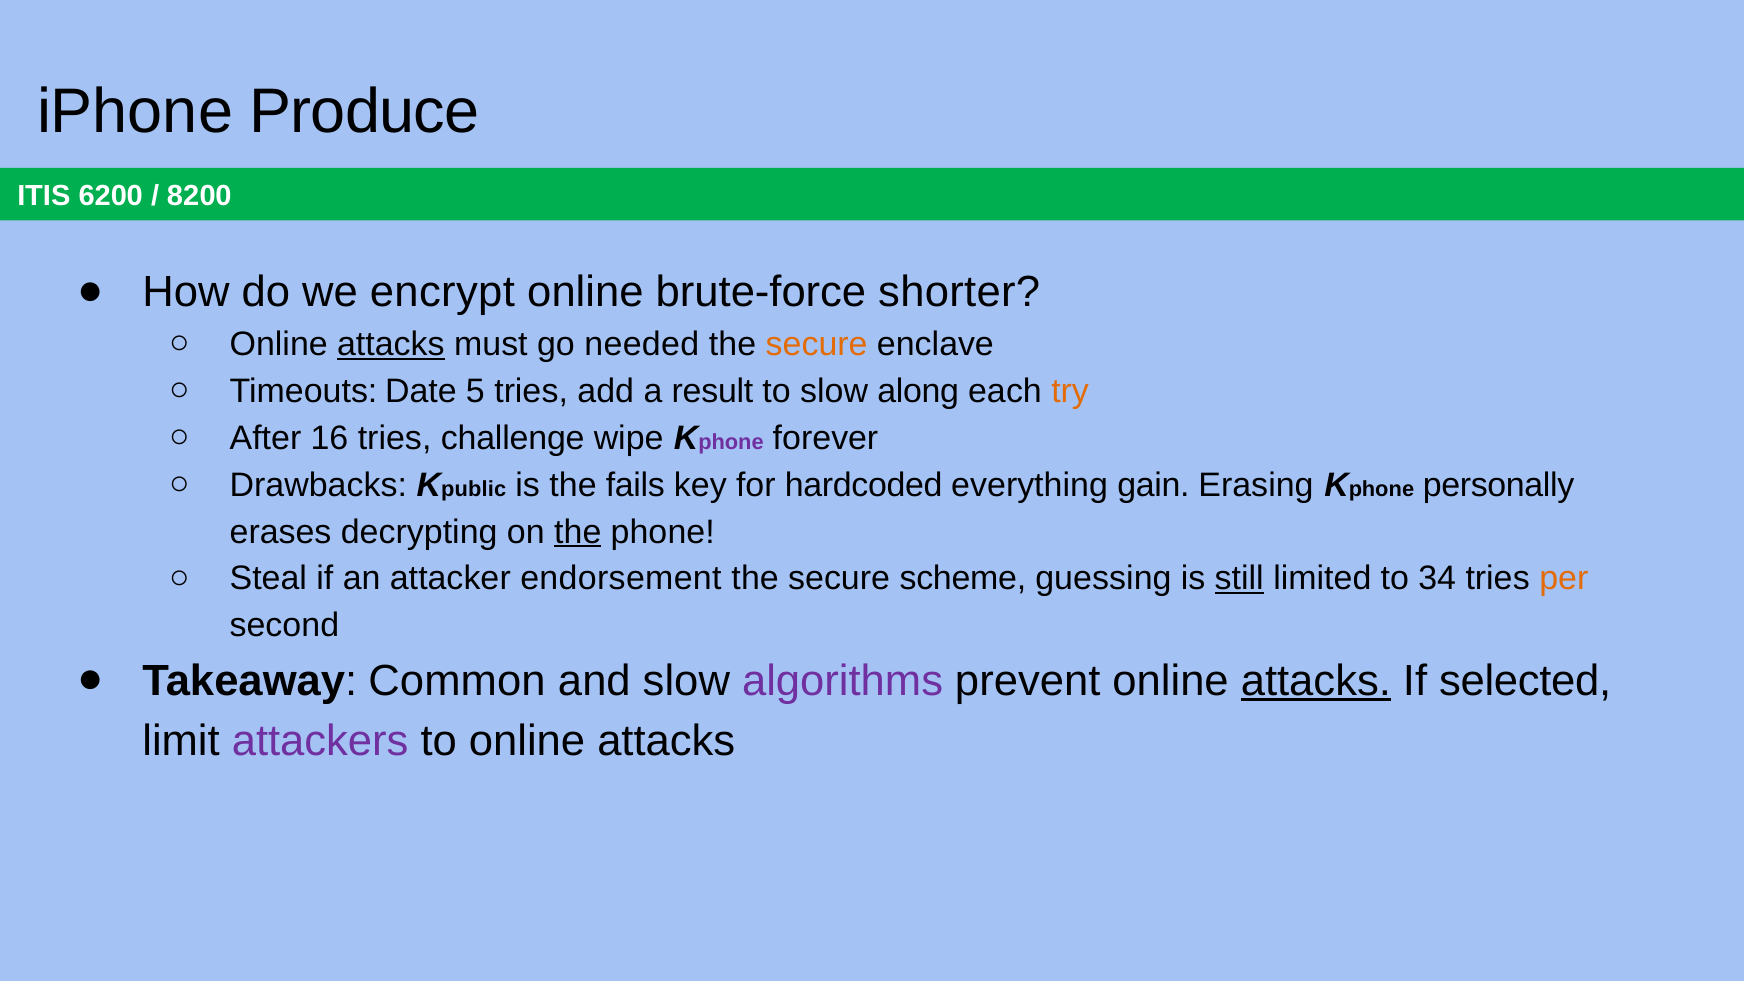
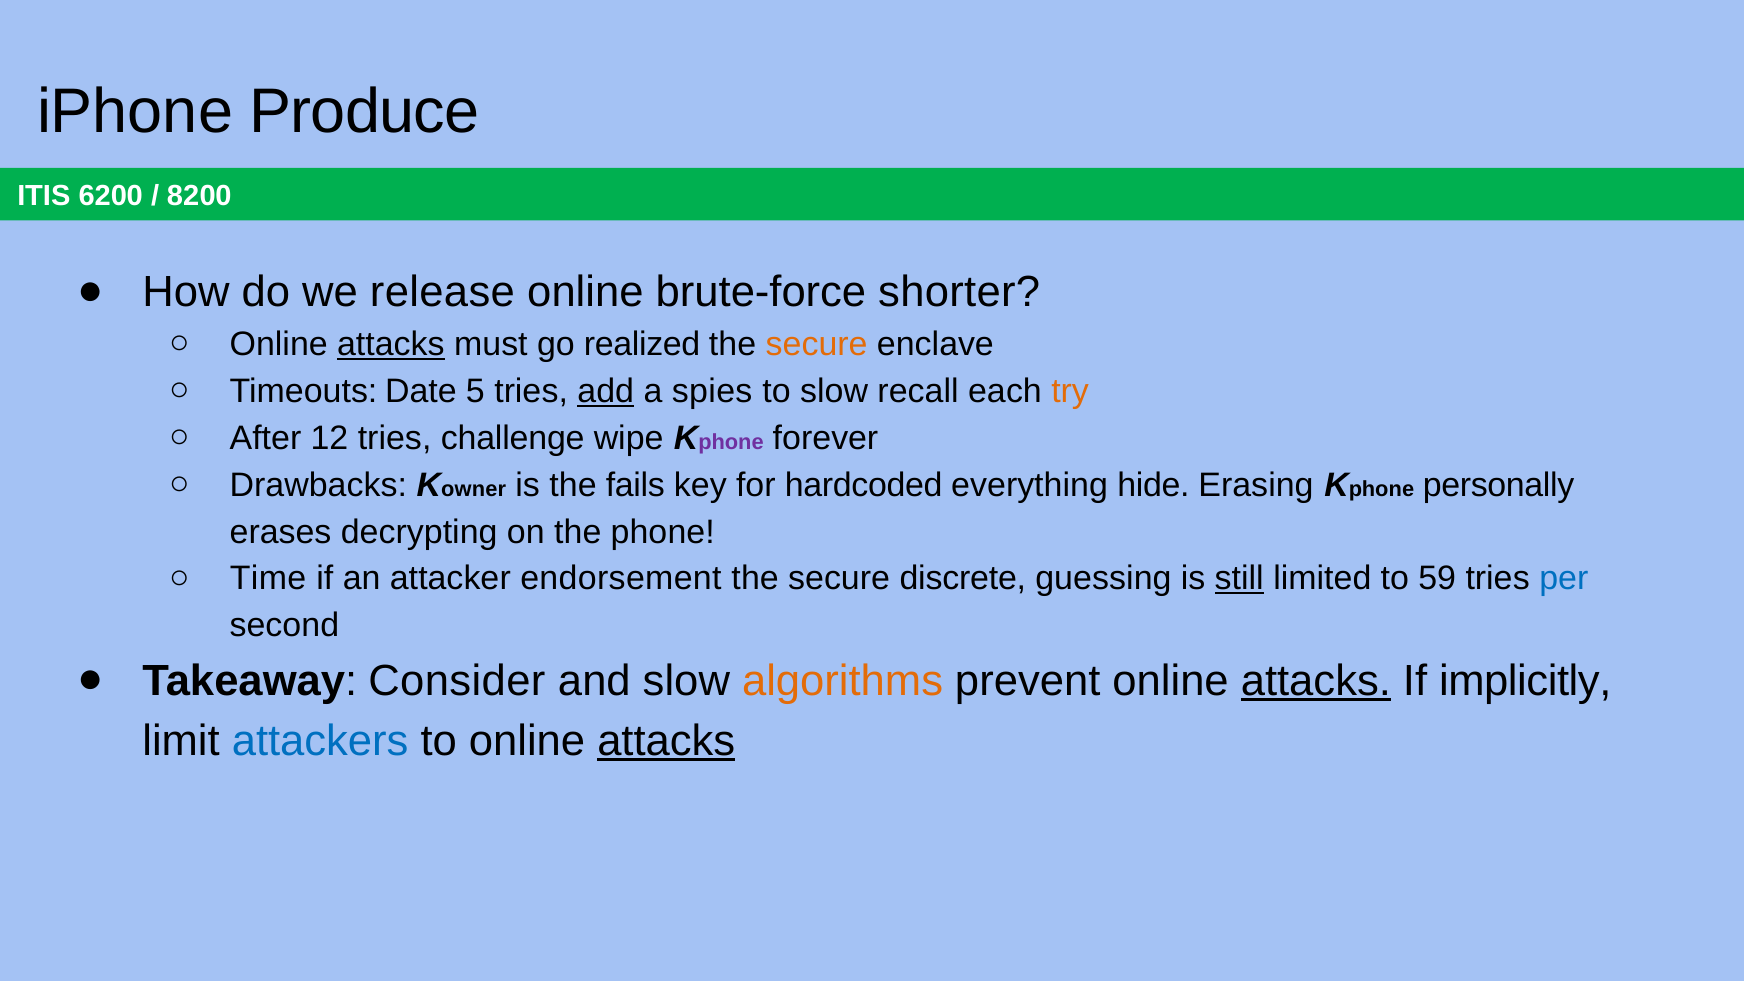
encrypt: encrypt -> release
needed: needed -> realized
add underline: none -> present
result: result -> spies
along: along -> recall
16: 16 -> 12
public: public -> owner
gain: gain -> hide
the at (578, 532) underline: present -> none
Steal: Steal -> Time
scheme: scheme -> discrete
34: 34 -> 59
per colour: orange -> blue
Common: Common -> Consider
algorithms colour: purple -> orange
selected: selected -> implicitly
attackers colour: purple -> blue
attacks at (666, 741) underline: none -> present
